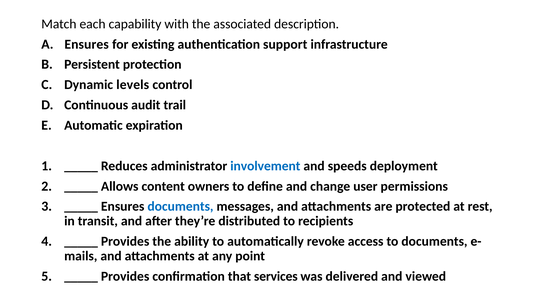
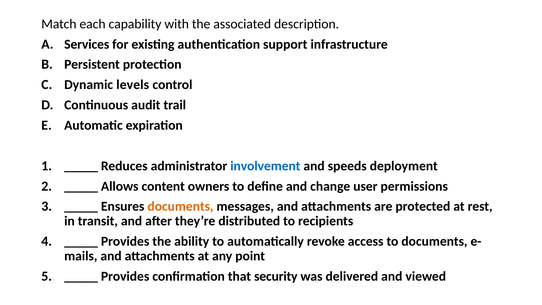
Ensures at (87, 44): Ensures -> Services
documents at (180, 206) colour: blue -> orange
services: services -> security
